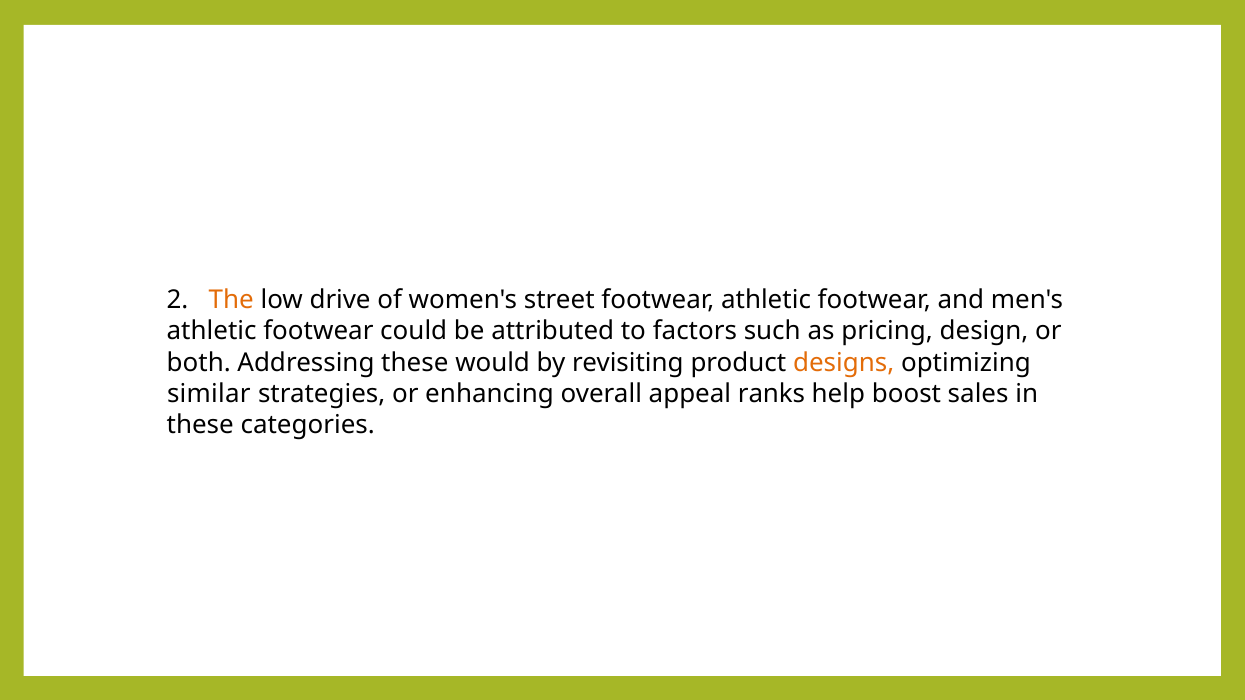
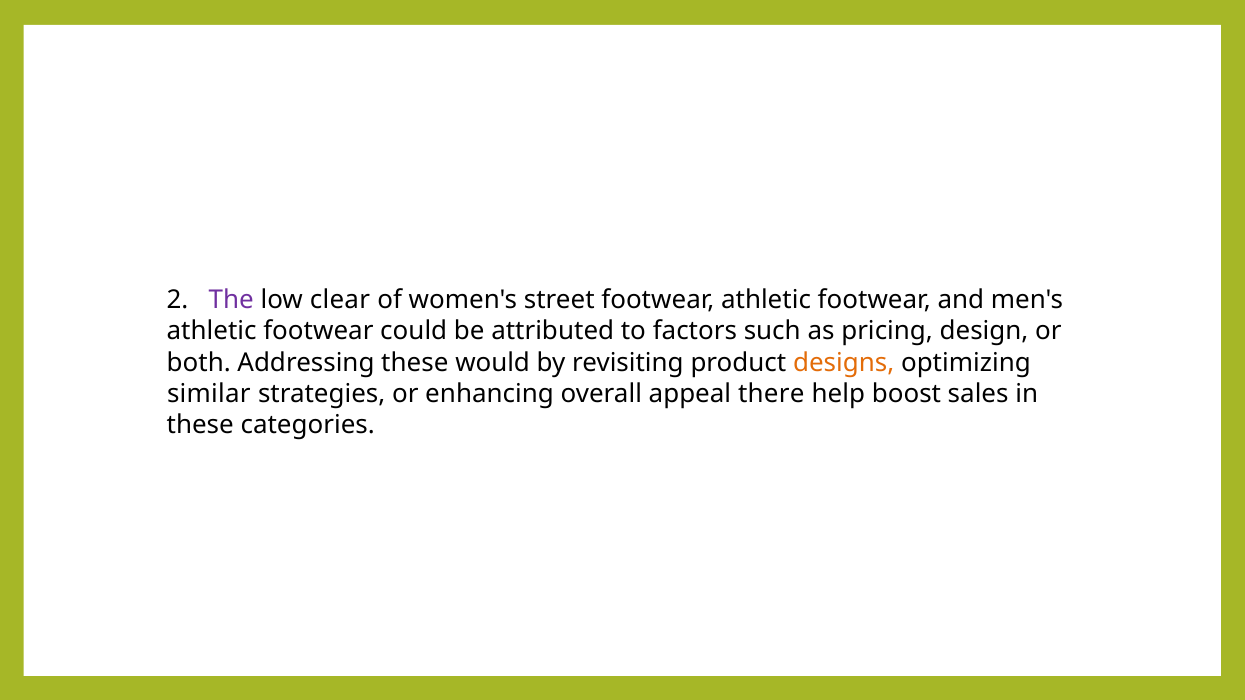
The colour: orange -> purple
drive: drive -> clear
ranks: ranks -> there
